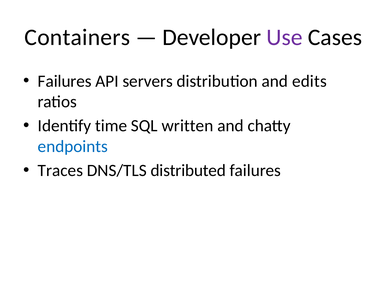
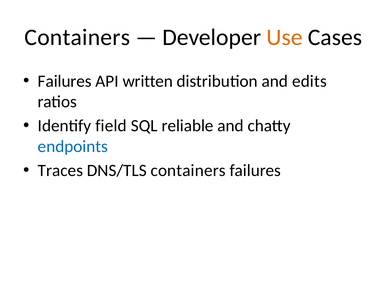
Use colour: purple -> orange
servers: servers -> written
time: time -> field
written: written -> reliable
DNS/TLS distributed: distributed -> containers
